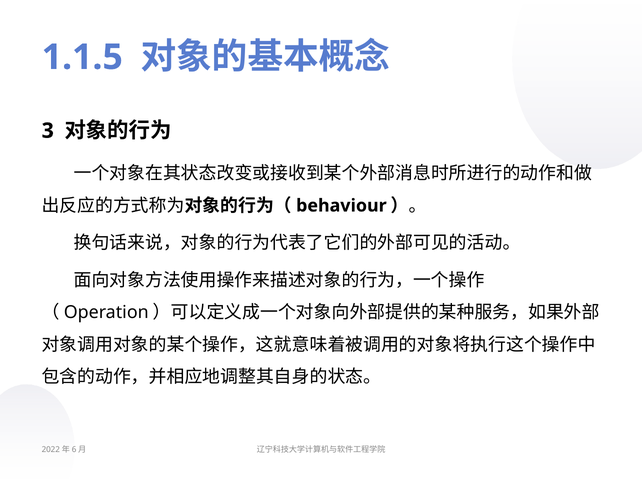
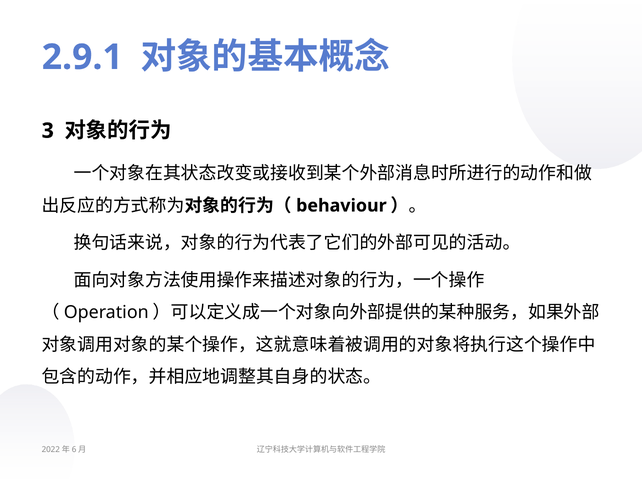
1.1.5: 1.1.5 -> 2.9.1
